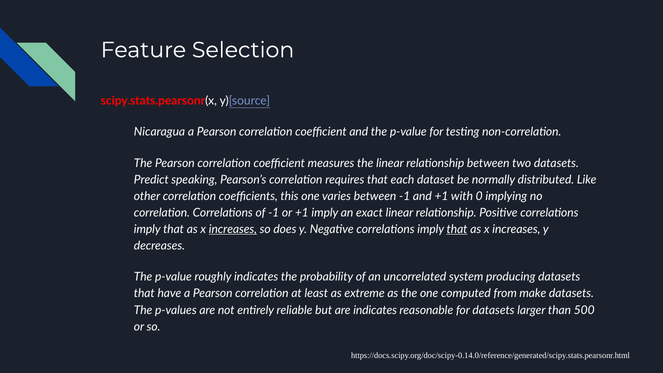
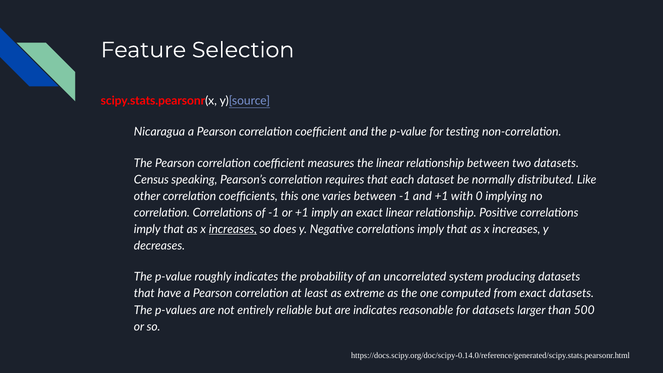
Predict: Predict -> Census
that at (457, 229) underline: present -> none
from make: make -> exact
